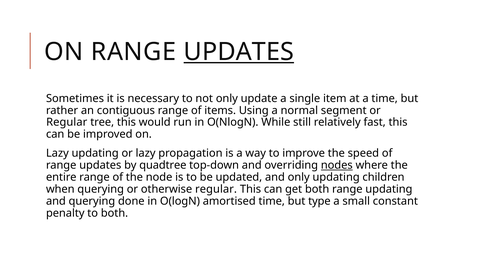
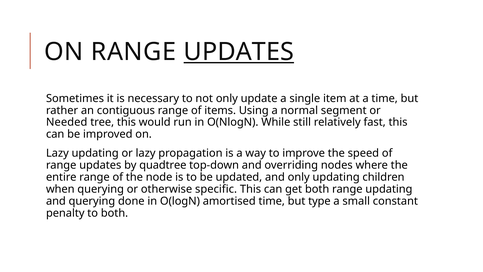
Regular at (67, 122): Regular -> Needed
nodes underline: present -> none
otherwise regular: regular -> specific
